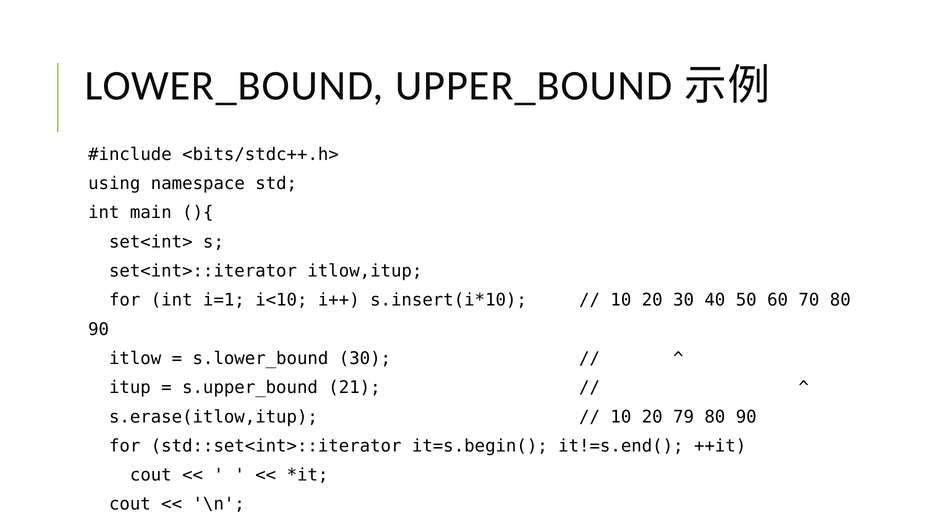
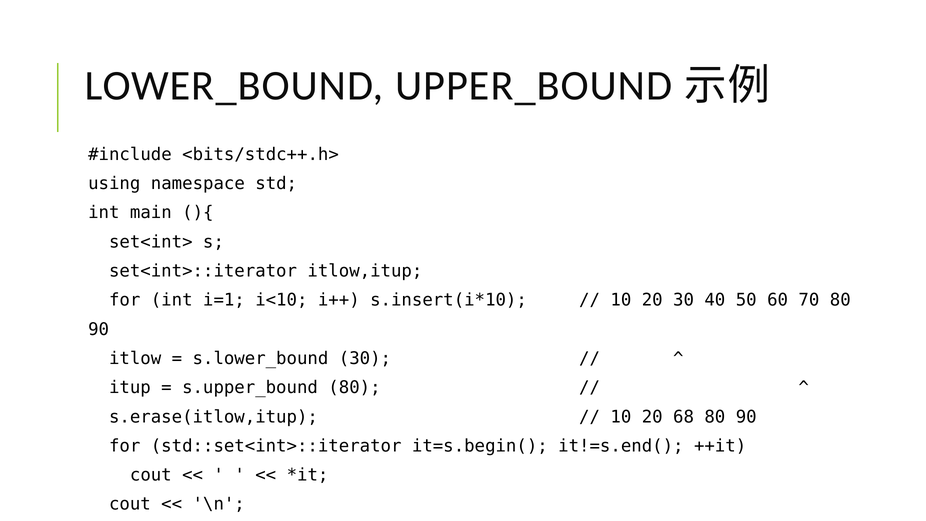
s.upper_bound 21: 21 -> 80
79: 79 -> 68
